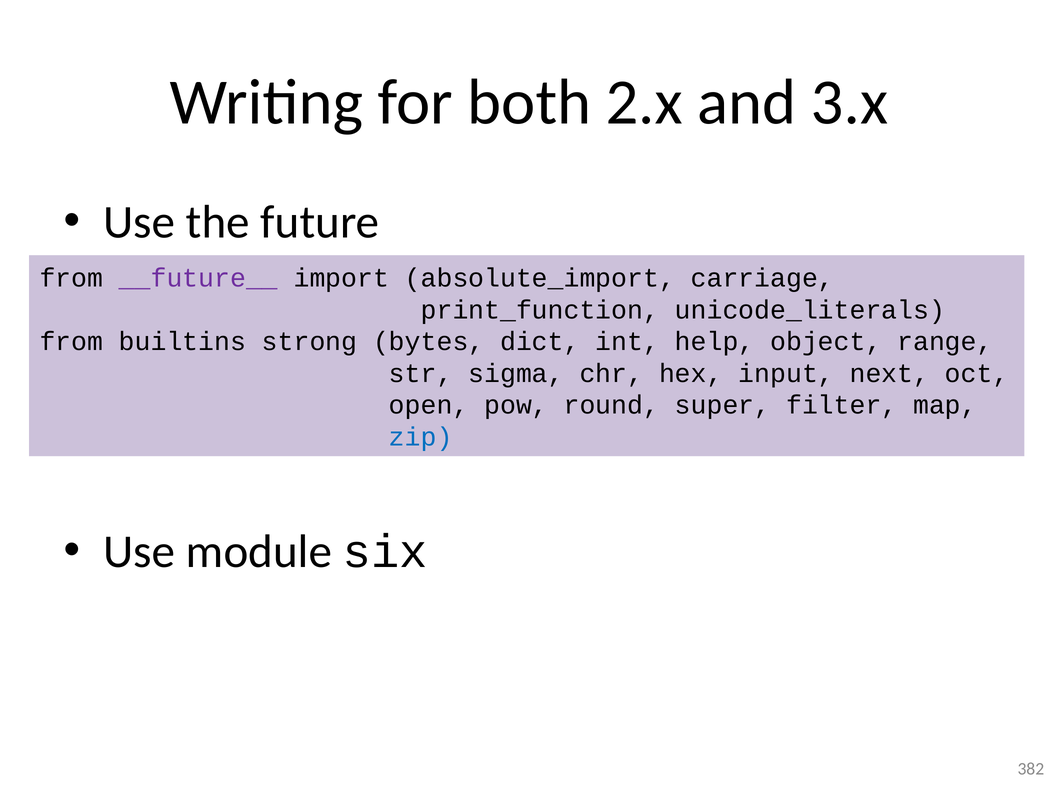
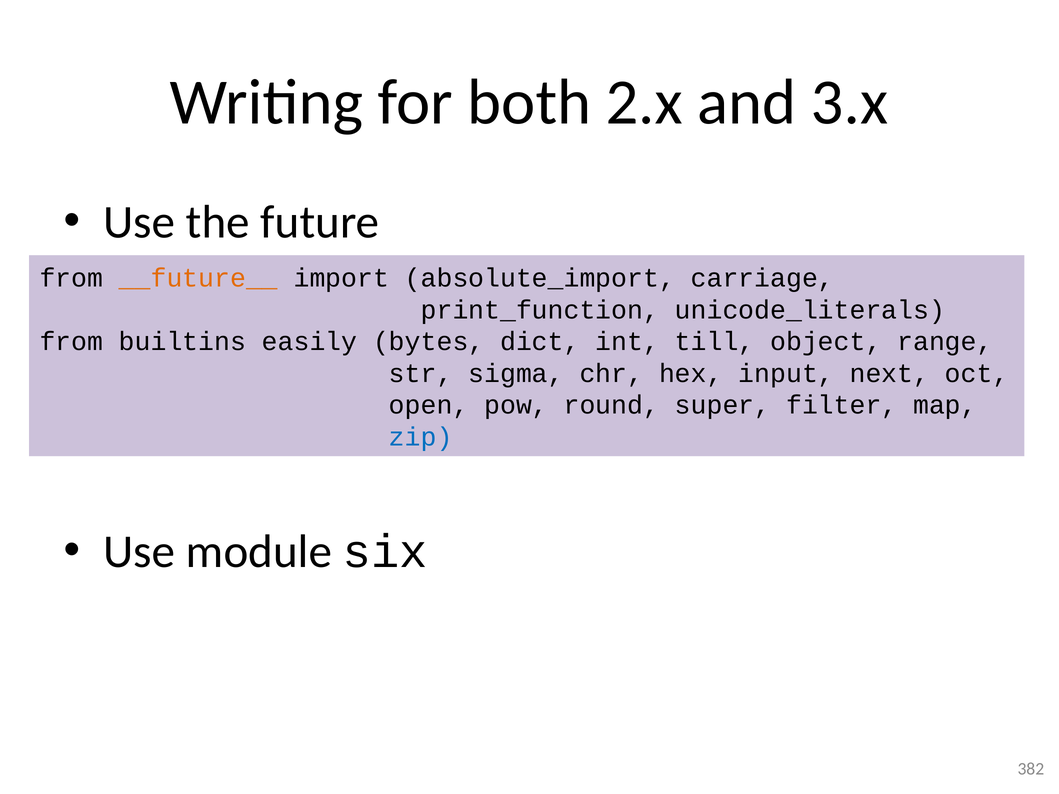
__future__ colour: purple -> orange
strong: strong -> easily
help: help -> till
